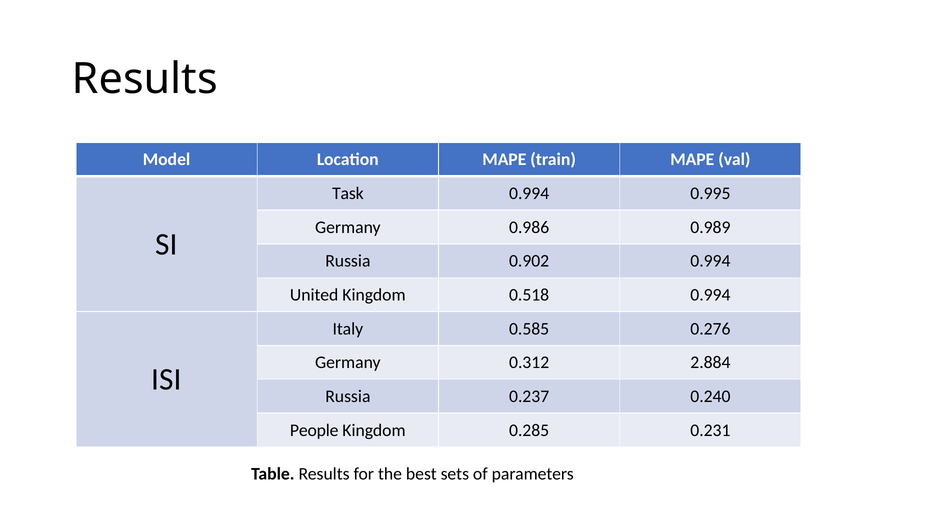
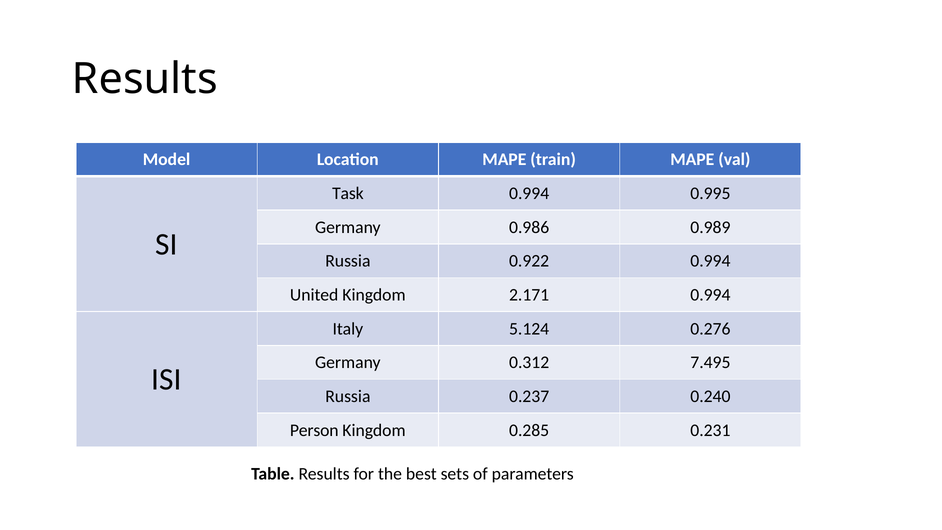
0.902: 0.902 -> 0.922
0.518: 0.518 -> 2.171
0.585: 0.585 -> 5.124
2.884: 2.884 -> 7.495
People: People -> Person
